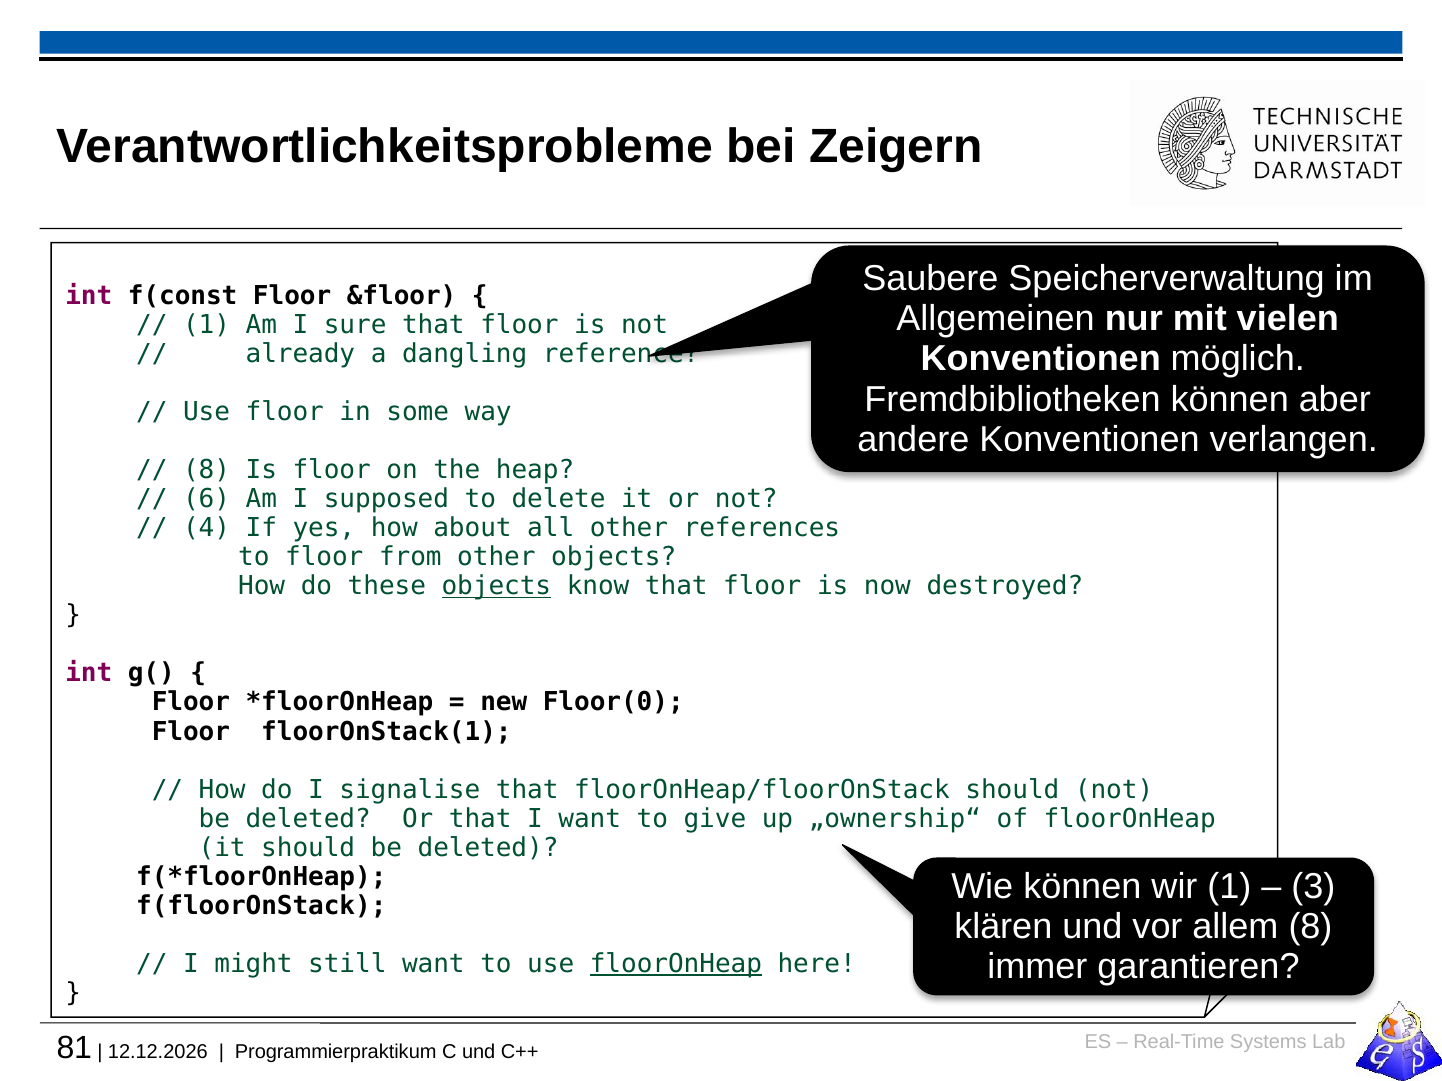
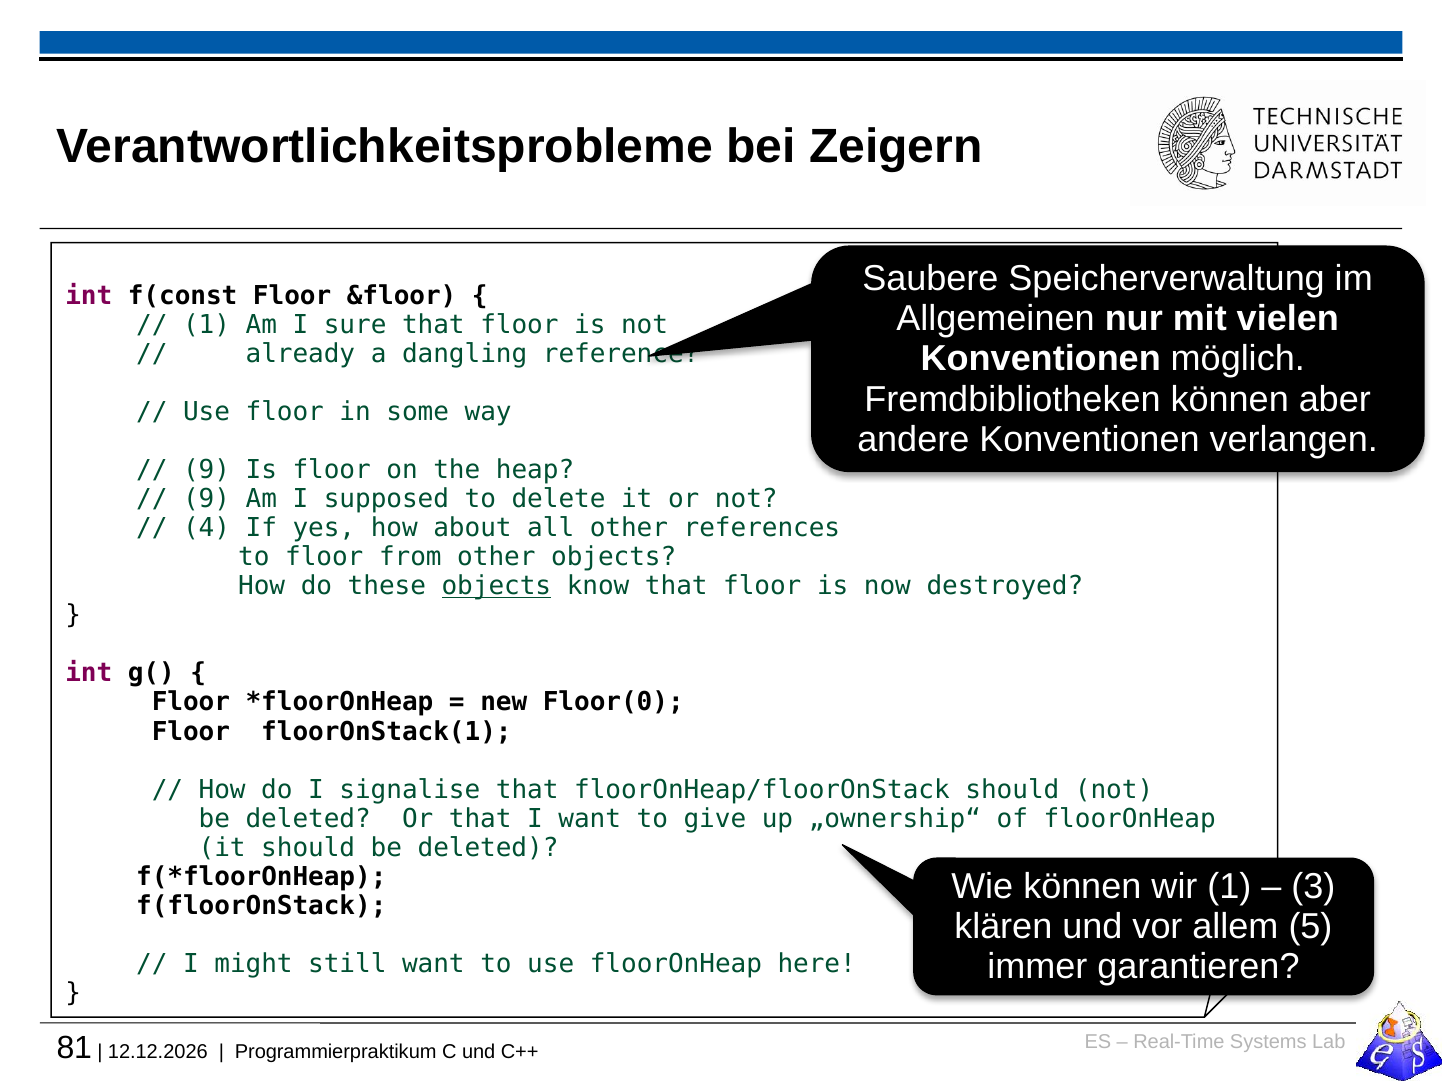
8 at (207, 470): 8 -> 9
6 at (207, 499): 6 -> 9
allem 8: 8 -> 5
floorOnHeap at (676, 964) underline: present -> none
